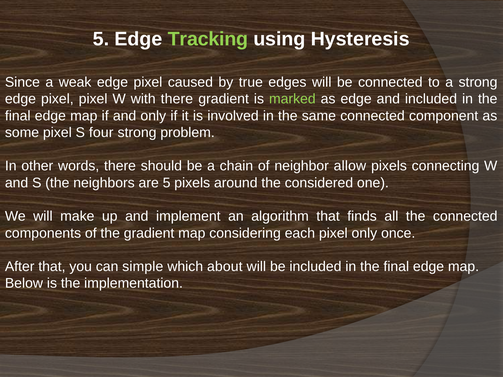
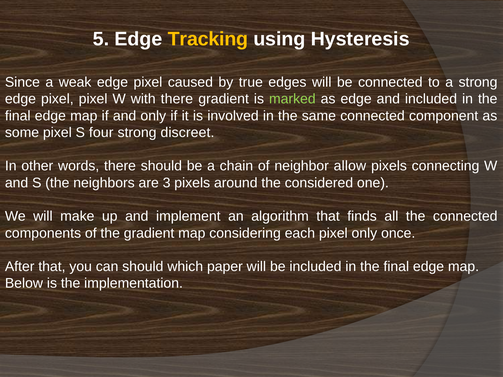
Tracking colour: light green -> yellow
problem: problem -> discreet
are 5: 5 -> 3
can simple: simple -> should
about: about -> paper
